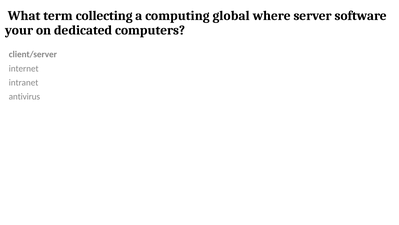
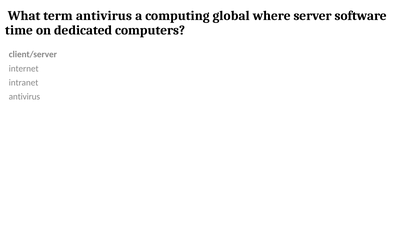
term collecting: collecting -> antivirus
your: your -> time
